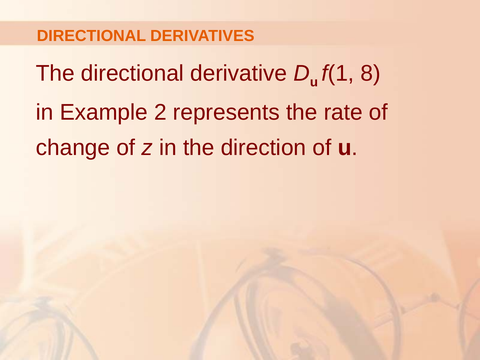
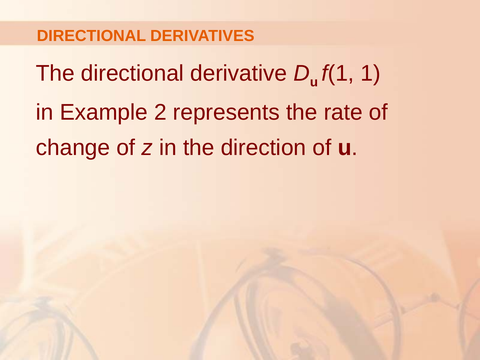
8: 8 -> 1
